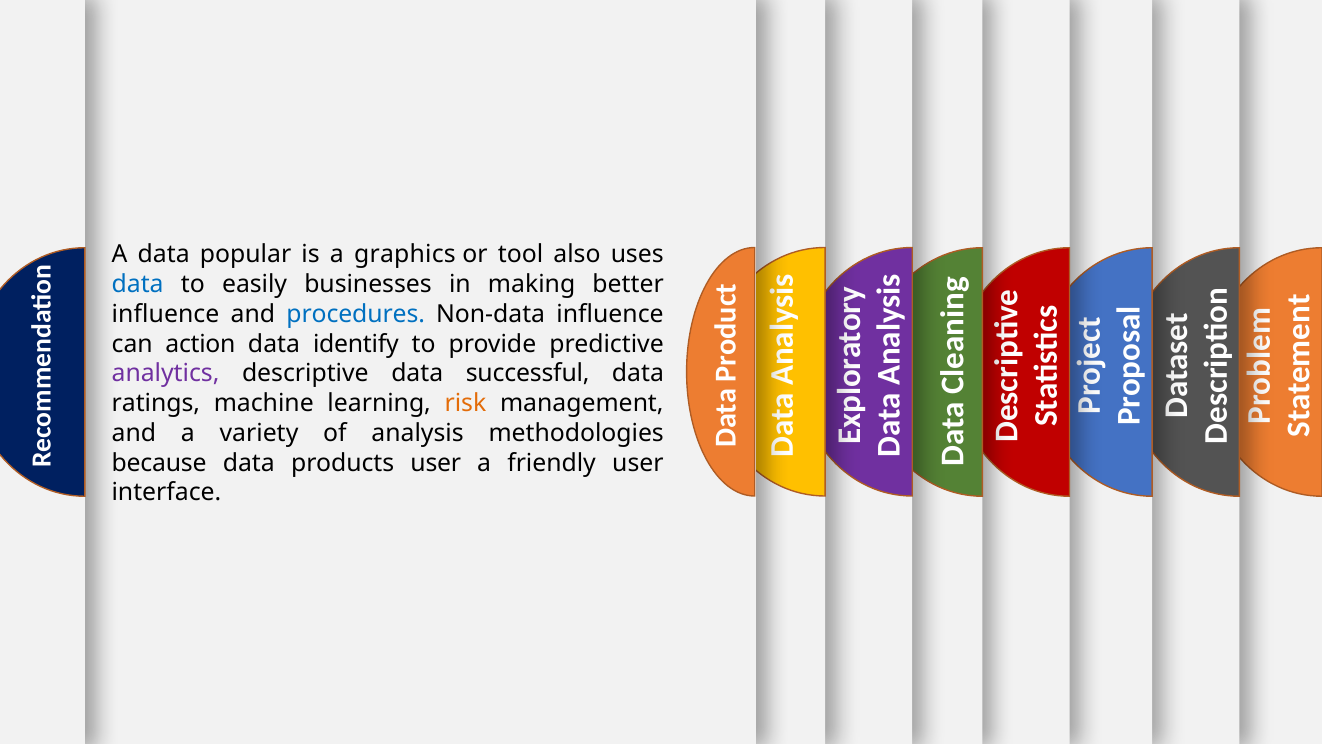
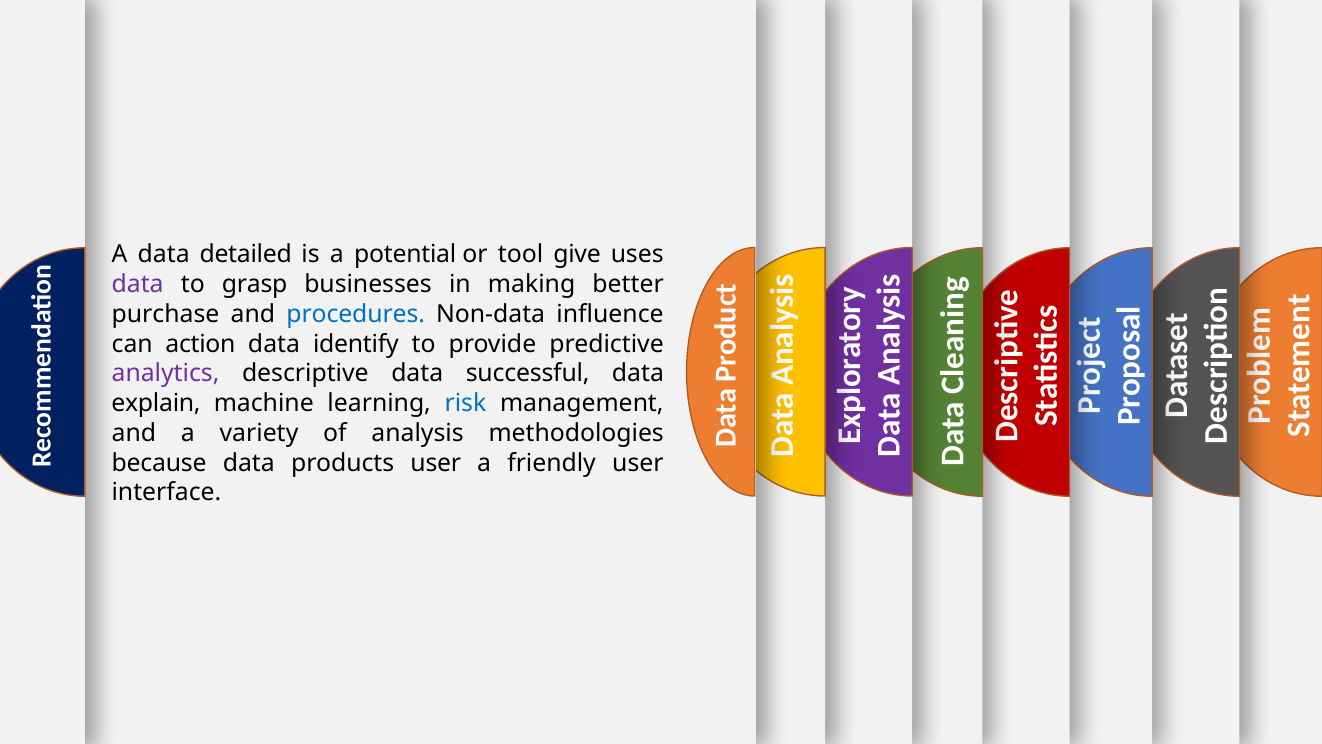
popular: popular -> detailed
graphics: graphics -> potential
also: also -> give
data at (138, 284) colour: blue -> purple
easily: easily -> grasp
influence at (166, 314): influence -> purchase
ratings: ratings -> explain
risk colour: orange -> blue
